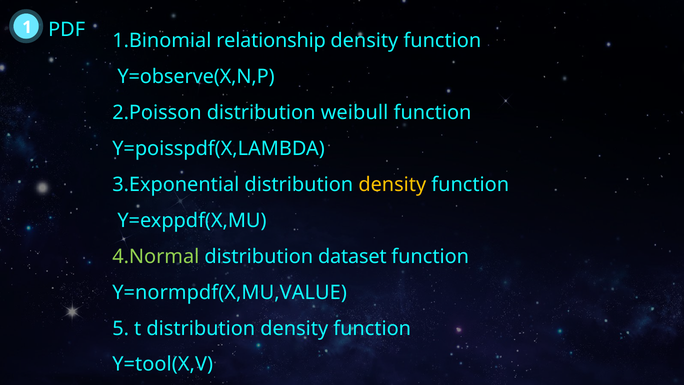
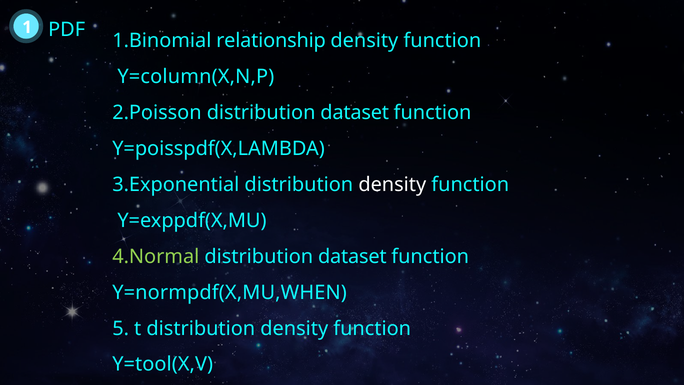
Y=observe(X,N,P: Y=observe(X,N,P -> Y=column(X,N,P
2.Poisson distribution weibull: weibull -> dataset
density at (392, 184) colour: yellow -> white
Y=normpdf(X,MU,VALUE: Y=normpdf(X,MU,VALUE -> Y=normpdf(X,MU,WHEN
